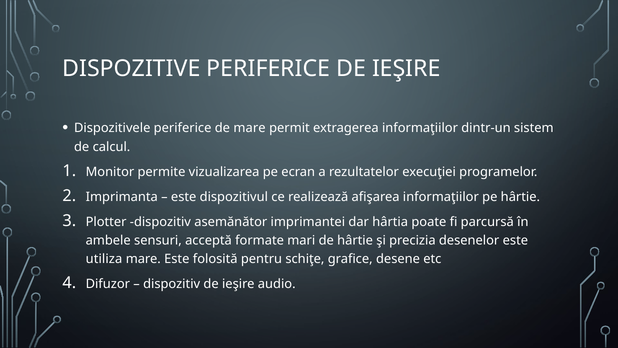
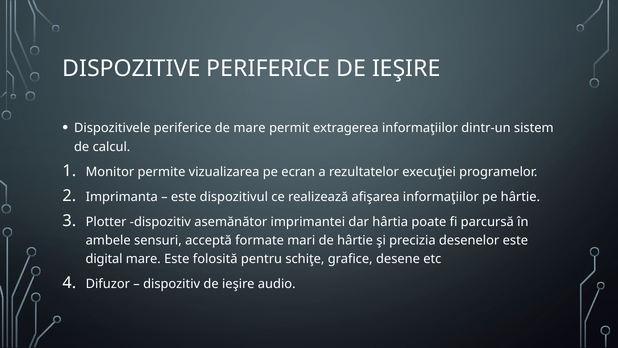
utiliza: utiliza -> digital
